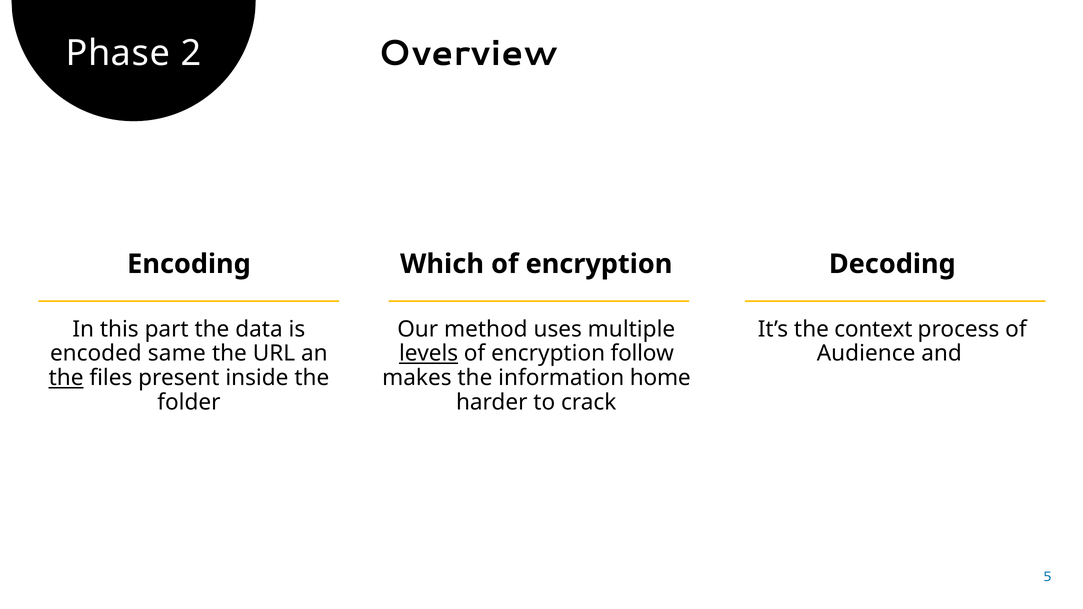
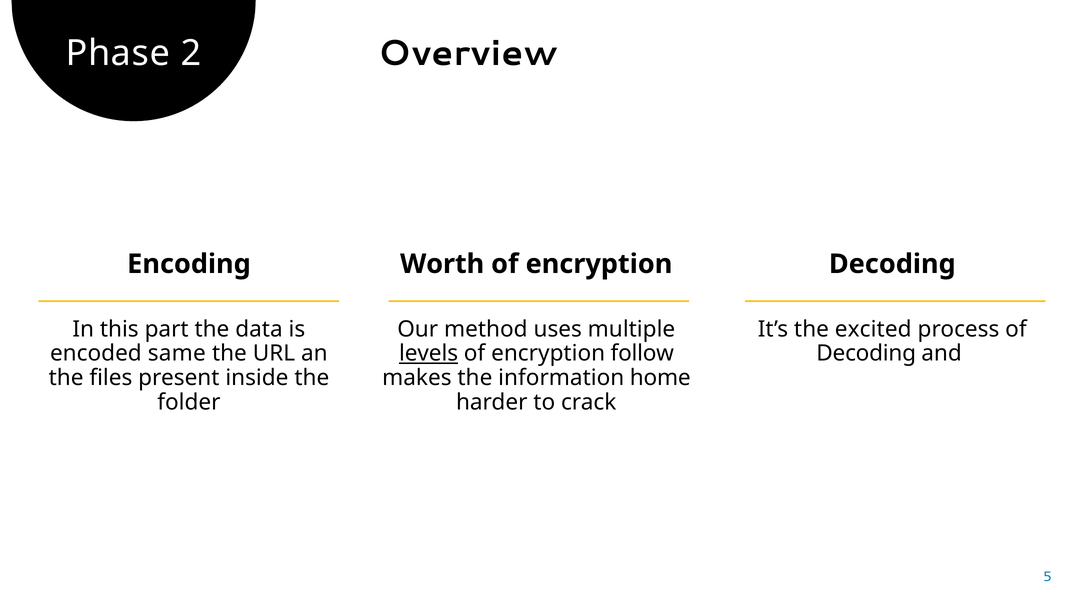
Which: Which -> Worth
context: context -> excited
Audience at (866, 354): Audience -> Decoding
the at (66, 378) underline: present -> none
